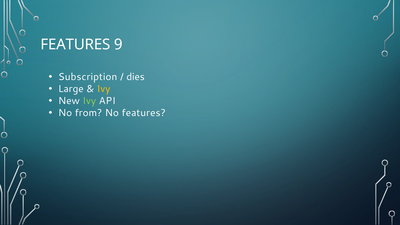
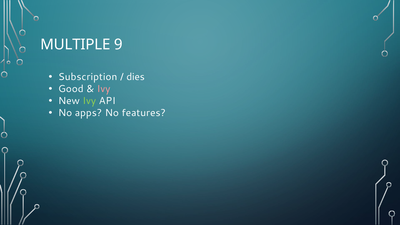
FEATURES at (75, 44): FEATURES -> MULTIPLE
Large: Large -> Good
Ivy at (104, 89) colour: yellow -> pink
from: from -> apps
